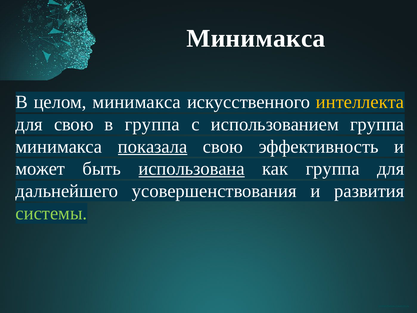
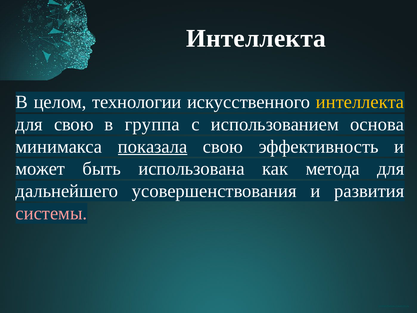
Минимакса at (256, 38): Минимакса -> Интеллекта
целом минимакса: минимакса -> технологии
использованием группа: группа -> основа
использована underline: present -> none
как группа: группа -> метода
системы colour: light green -> pink
